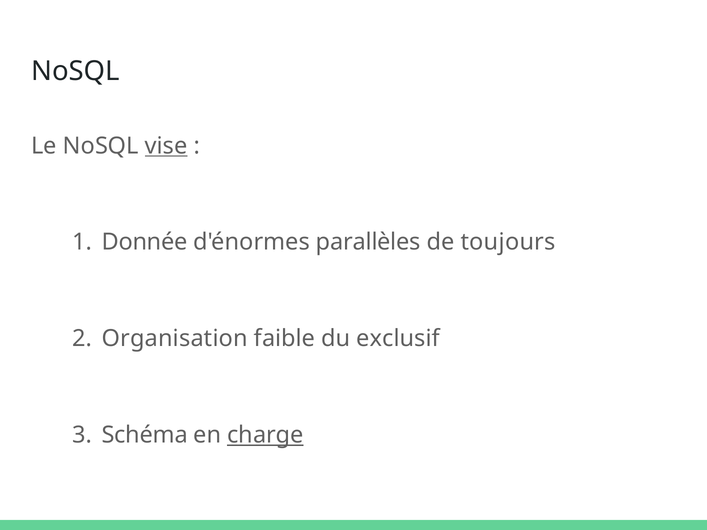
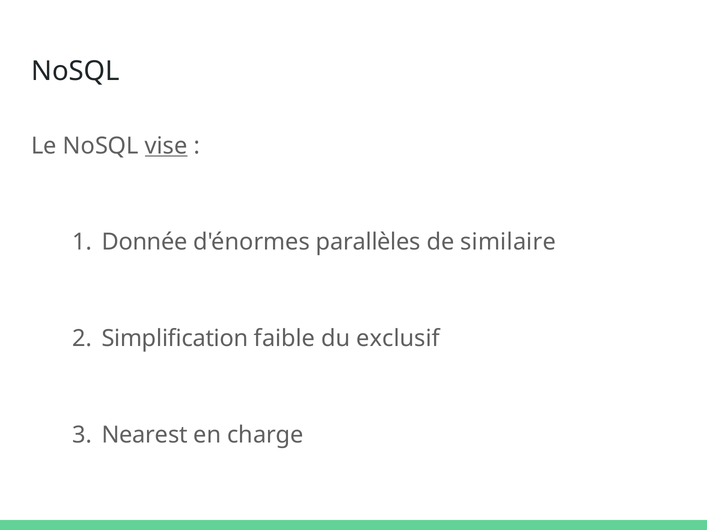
toujours: toujours -> similaire
Organisation: Organisation -> Simplification
Schéma: Schéma -> Nearest
charge underline: present -> none
